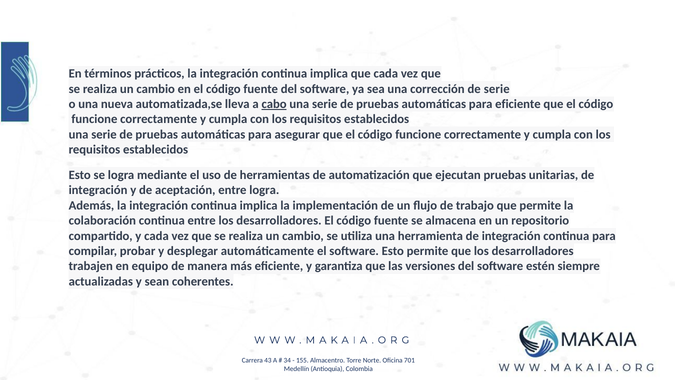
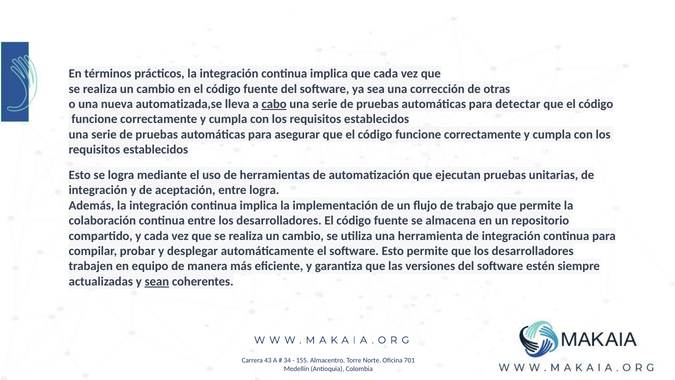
de serie: serie -> otras
para eficiente: eficiente -> detectar
sean underline: none -> present
